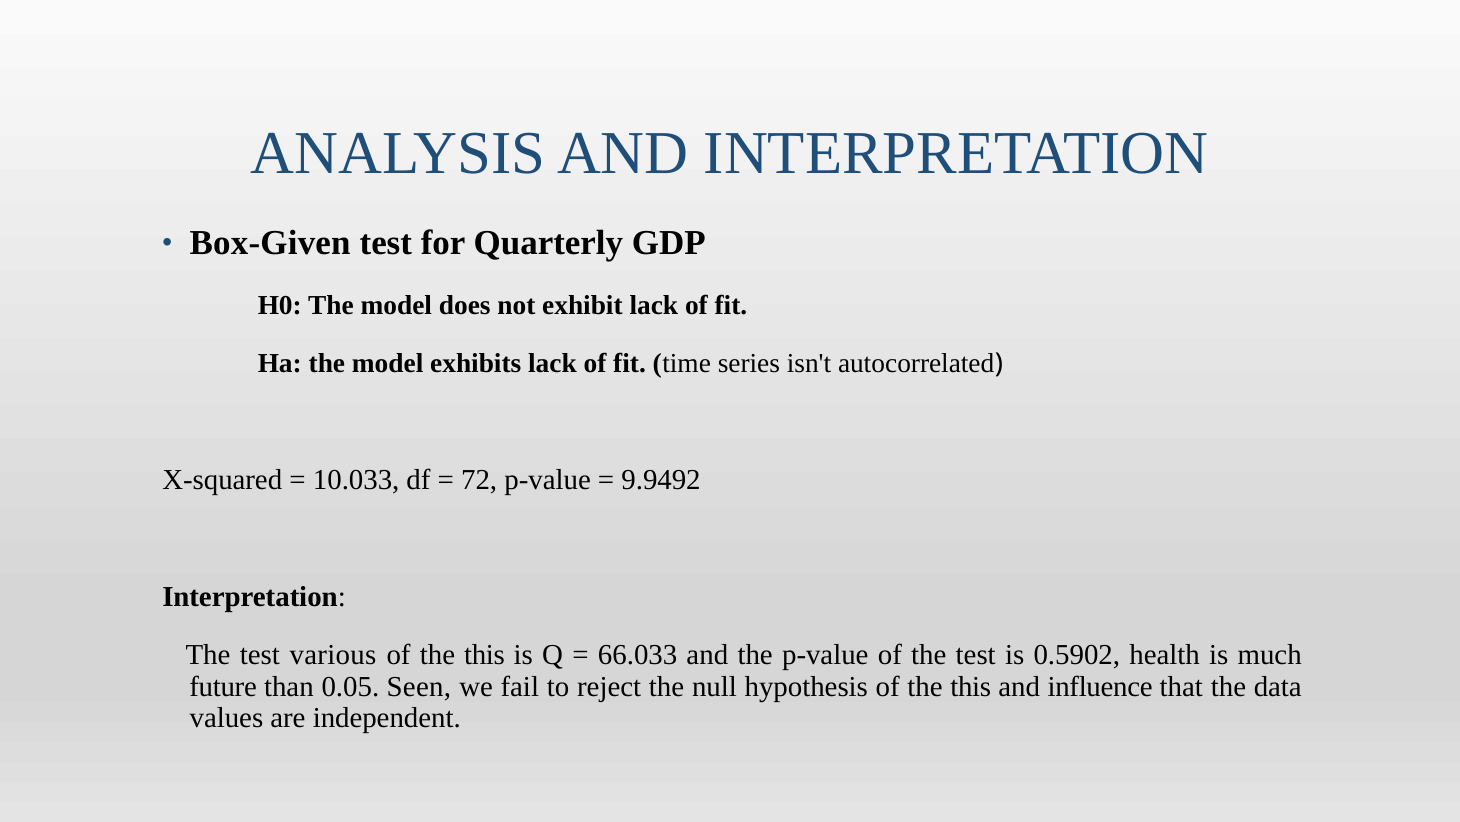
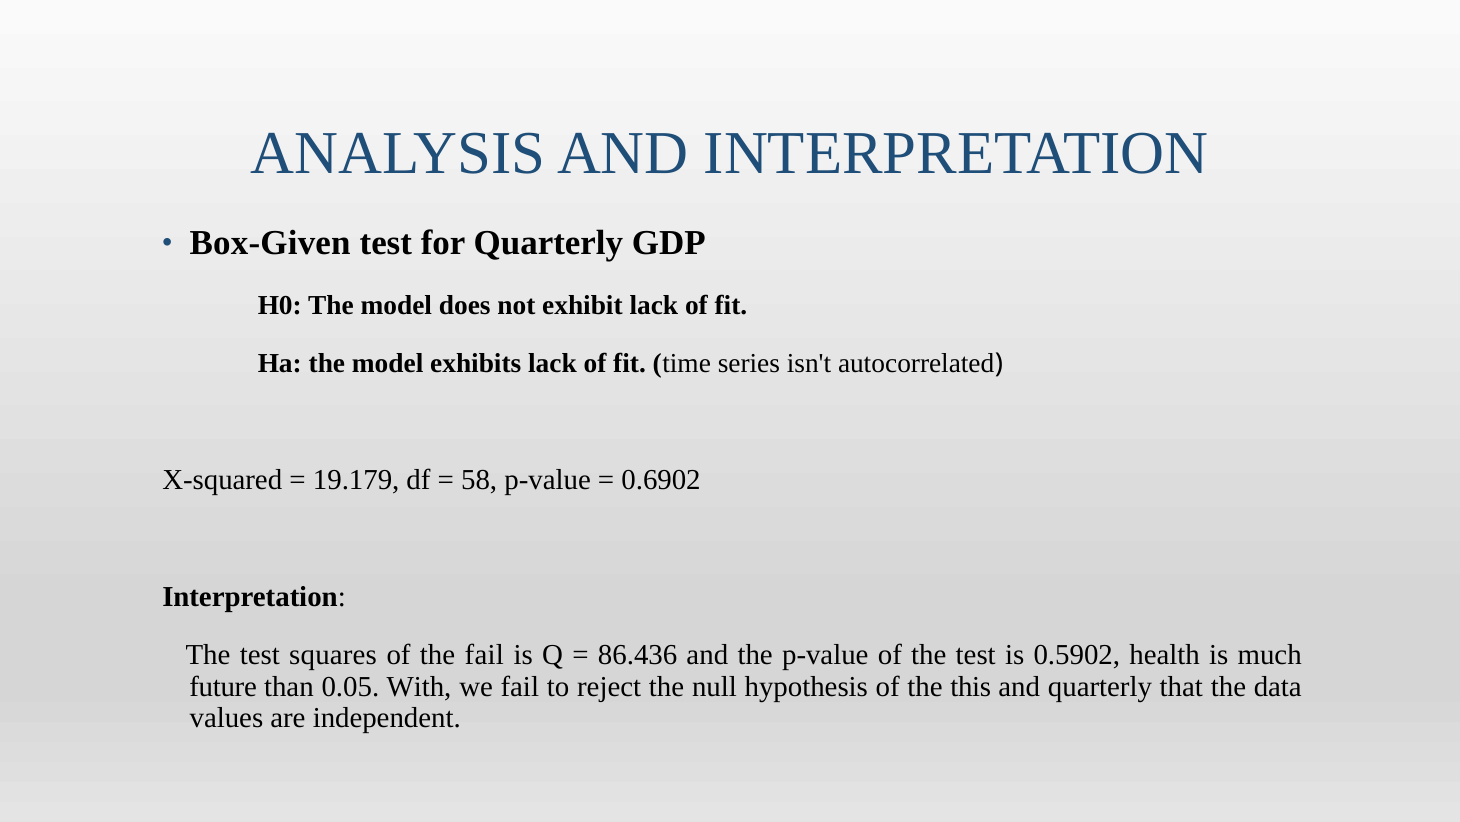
10.033: 10.033 -> 19.179
72: 72 -> 58
9.9492: 9.9492 -> 0.6902
various: various -> squares
this at (485, 655): this -> fail
66.033: 66.033 -> 86.436
Seen: Seen -> With
and influence: influence -> quarterly
